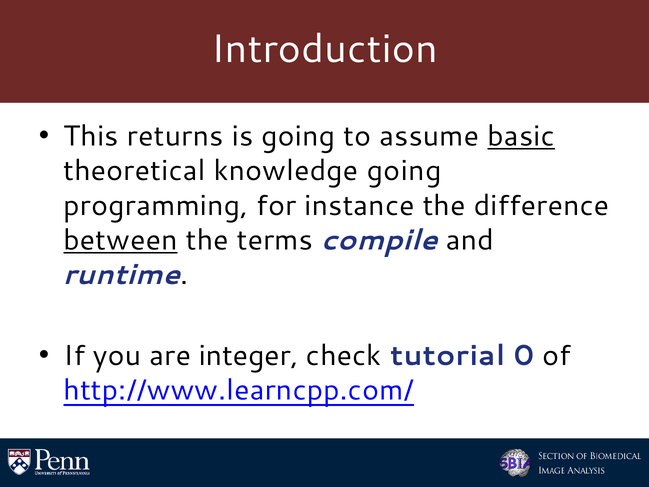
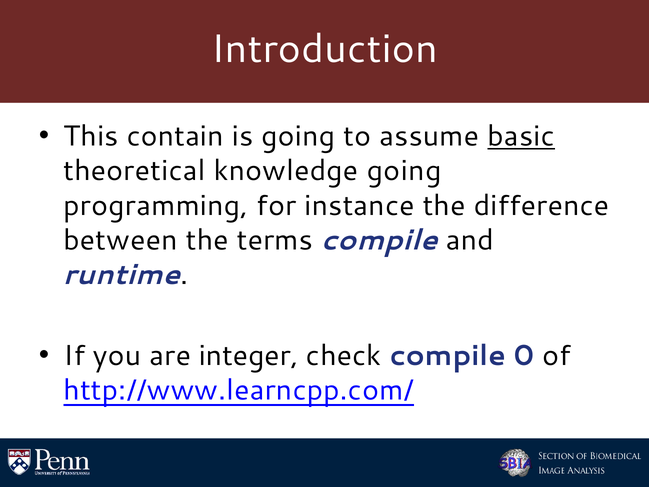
returns: returns -> contain
between underline: present -> none
check tutorial: tutorial -> compile
